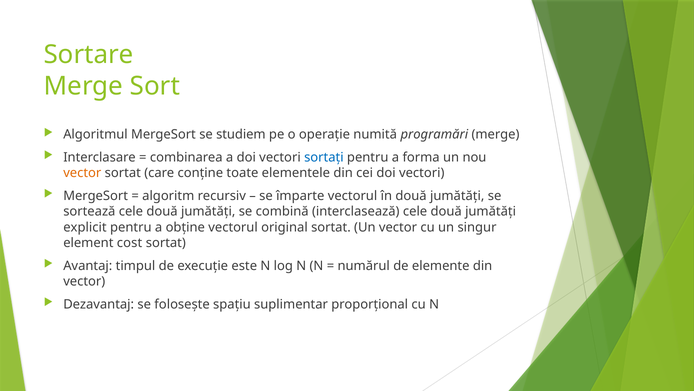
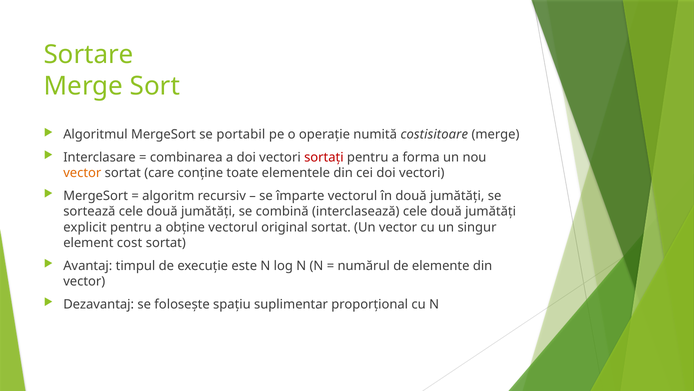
studiem: studiem -> portabil
programări: programări -> costisitoare
sortați colour: blue -> red
